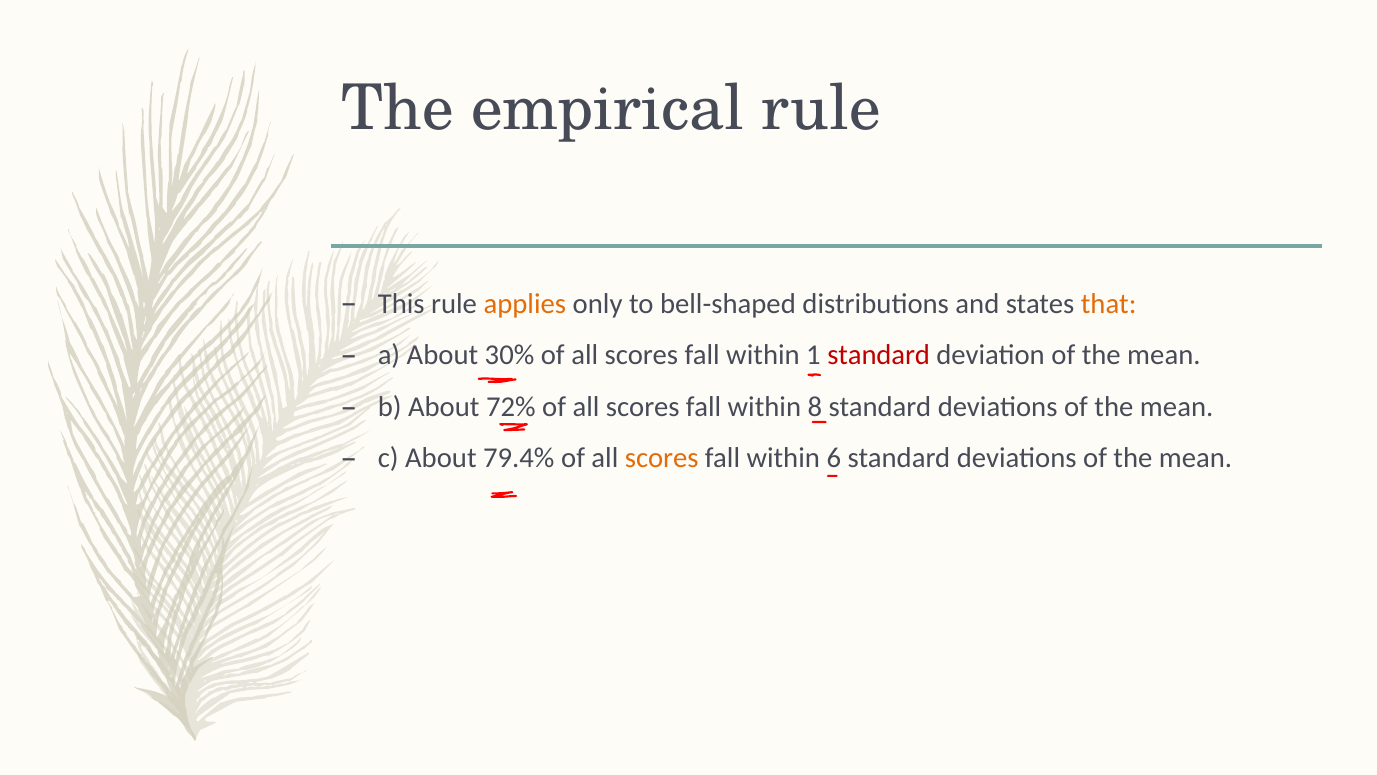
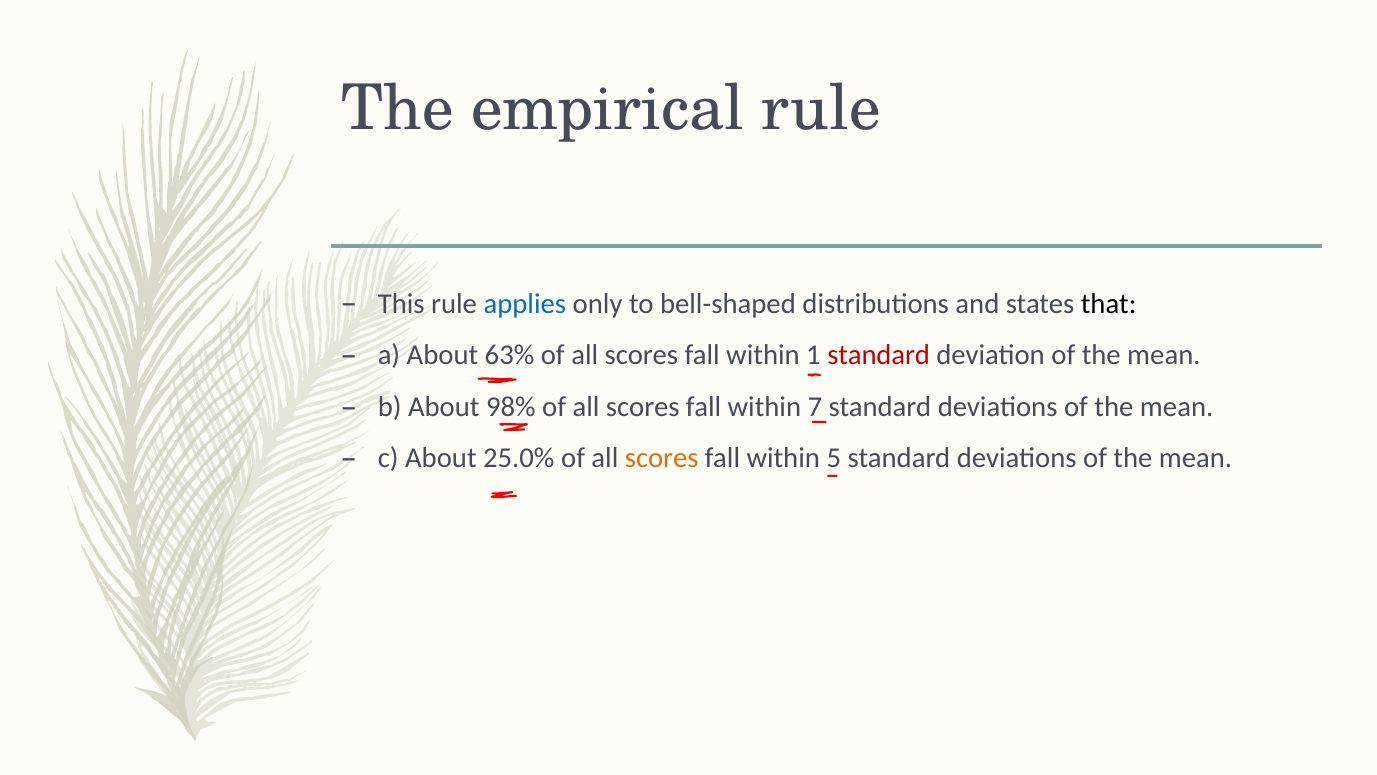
applies colour: orange -> blue
that colour: orange -> black
30%: 30% -> 63%
72%: 72% -> 98%
8: 8 -> 7
79.4%: 79.4% -> 25.0%
6: 6 -> 5
